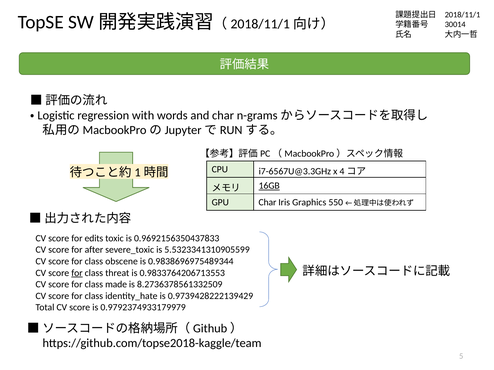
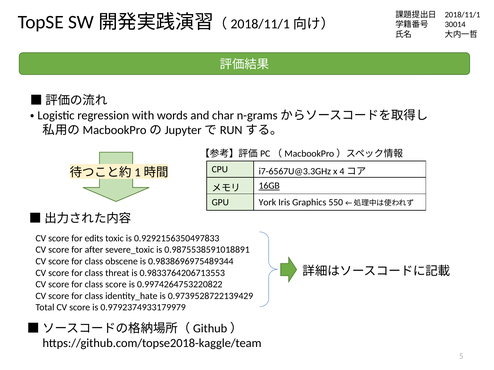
GPU Char: Char -> York
0.9692156350437833: 0.9692156350437833 -> 0.9292156350497833
5.5323341310905599: 5.5323341310905599 -> 0.9875538591018891
for at (77, 273) underline: present -> none
class made: made -> score
8.2736378561332509: 8.2736378561332509 -> 0.9974264753220822
0.9739428222139429: 0.9739428222139429 -> 0.9739528722139429
